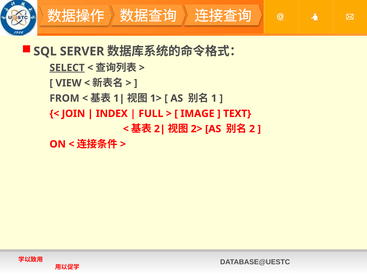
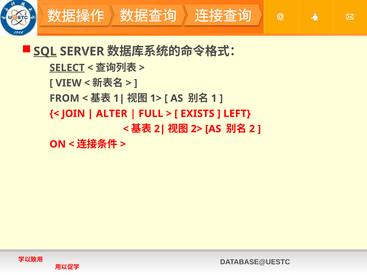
SQL underline: none -> present
INDEX: INDEX -> ALTER
IMAGE: IMAGE -> EXISTS
TEXT: TEXT -> LEFT
